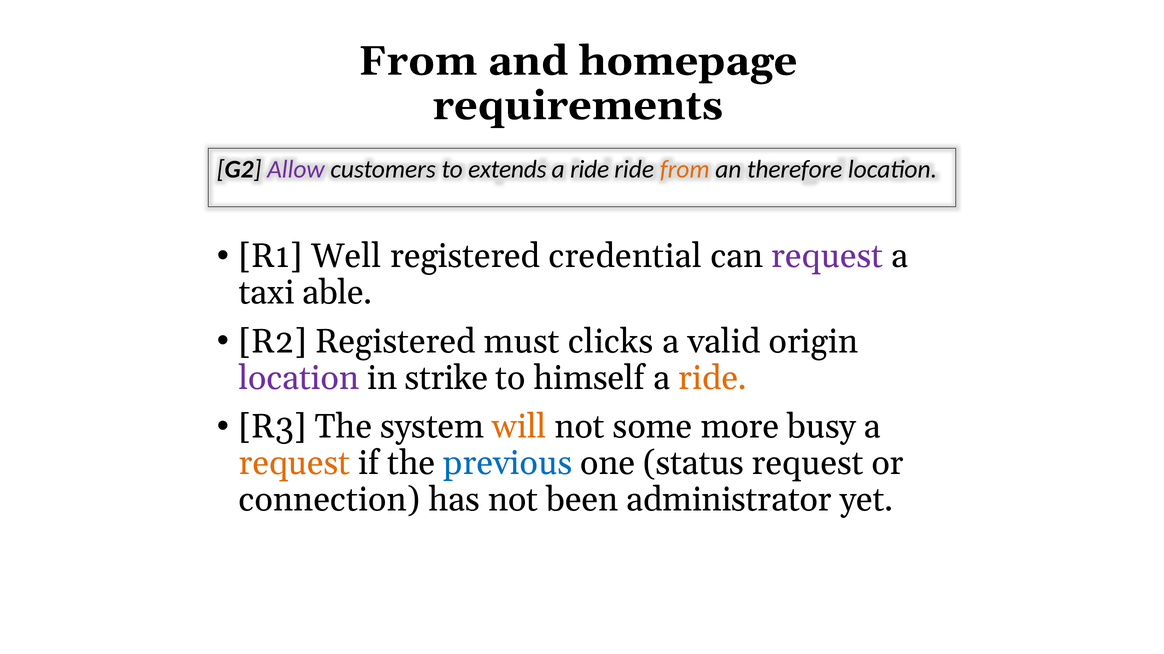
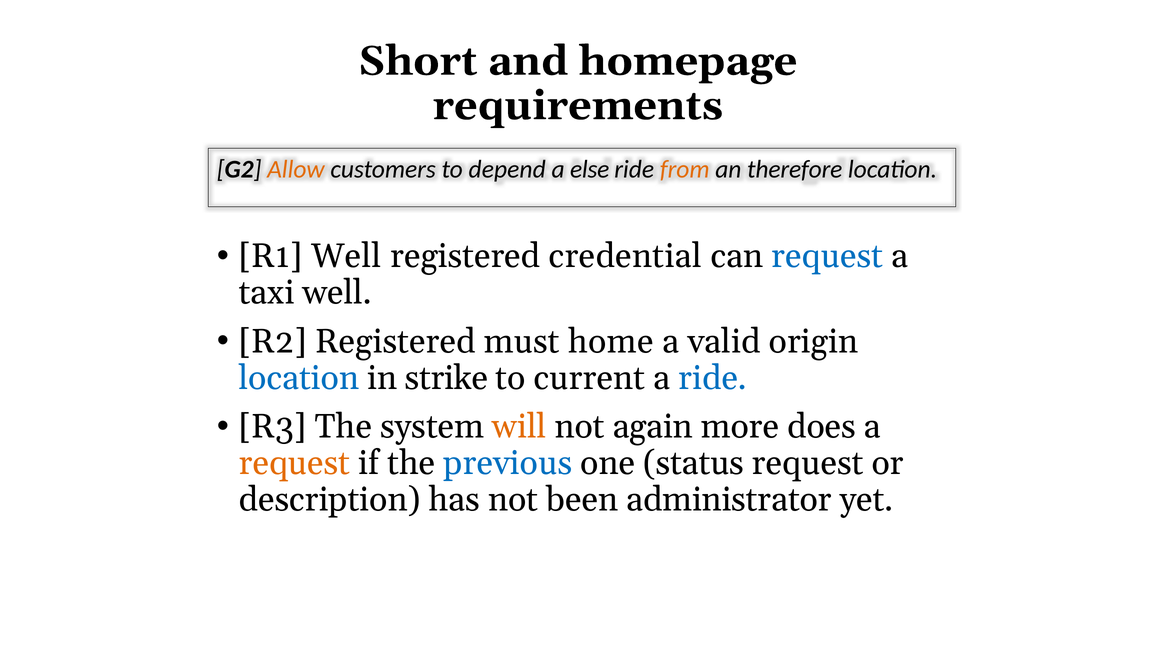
From at (418, 61): From -> Short
Allow colour: purple -> orange
extends: extends -> depend
ride at (590, 170): ride -> else
request at (827, 256) colour: purple -> blue
taxi able: able -> well
clicks: clicks -> home
location at (299, 378) colour: purple -> blue
himself: himself -> current
ride at (713, 378) colour: orange -> blue
some: some -> again
busy: busy -> does
connection: connection -> description
